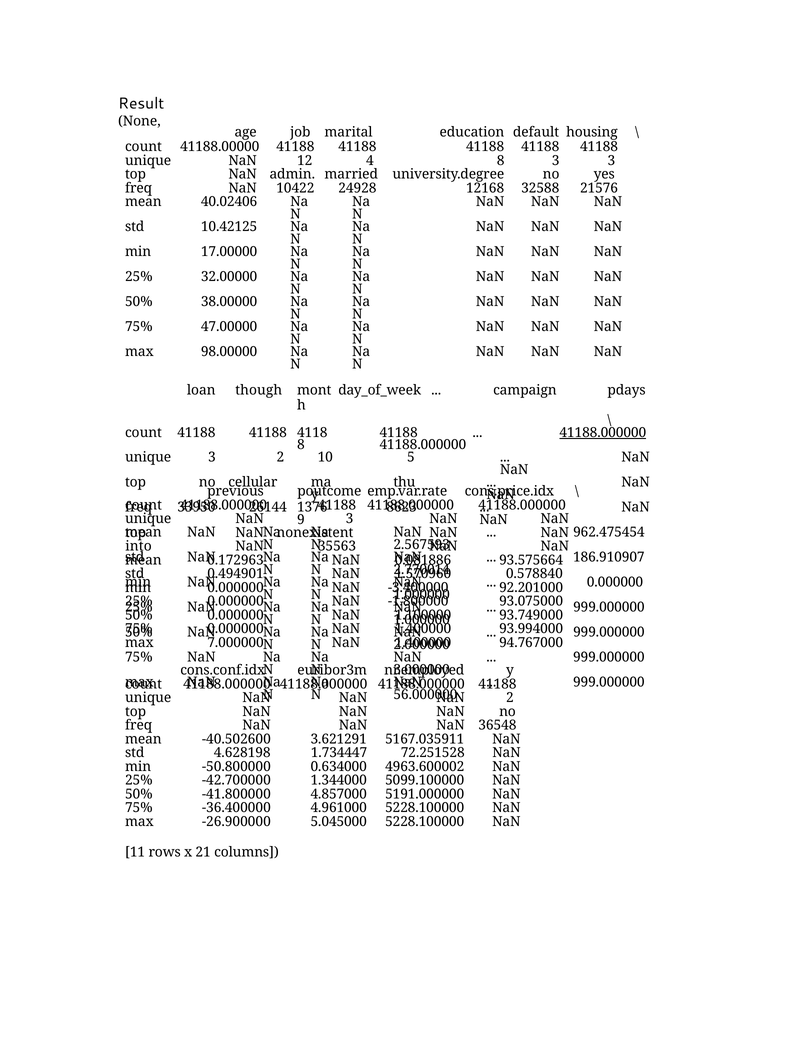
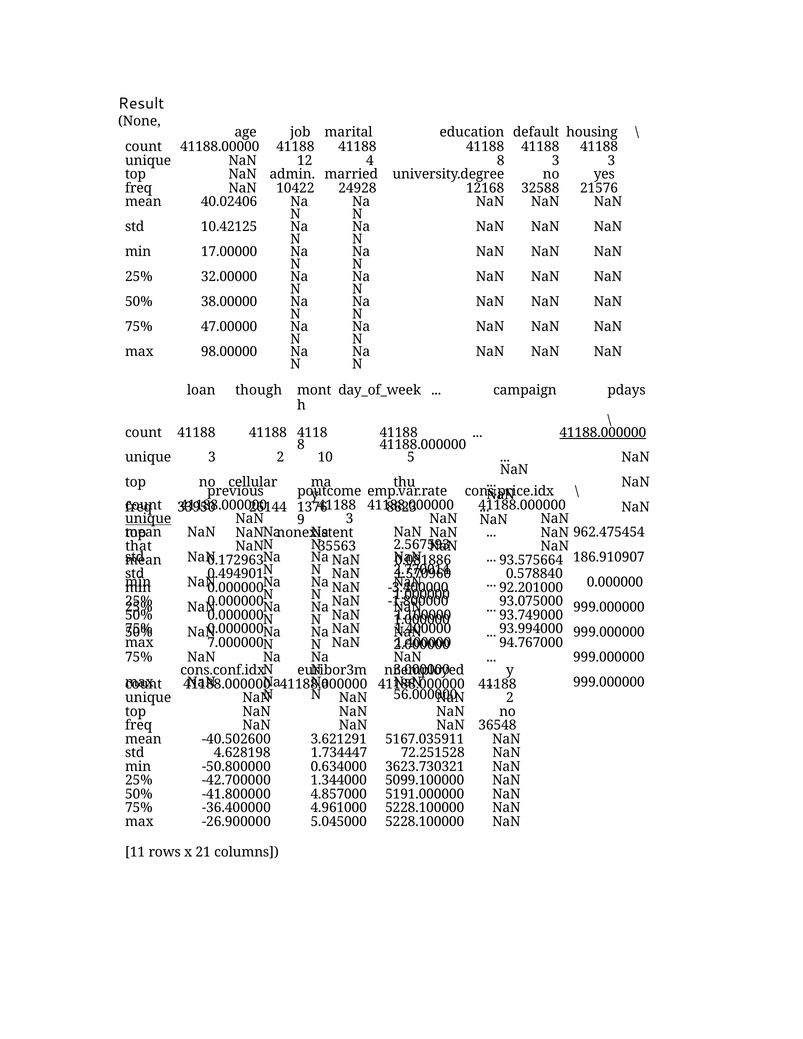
unique at (148, 519) underline: none -> present
into: into -> that
4963.600002: 4963.600002 -> 3623.730321
